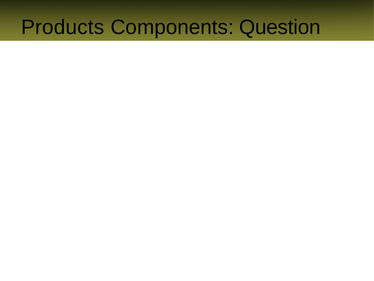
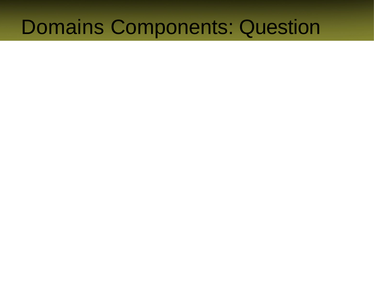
Products: Products -> Domains
